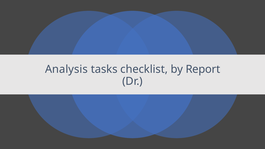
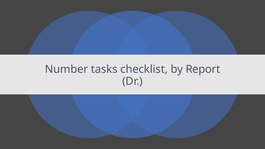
Analysis: Analysis -> Number
